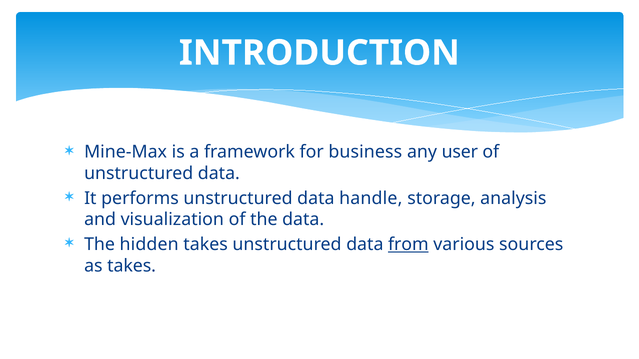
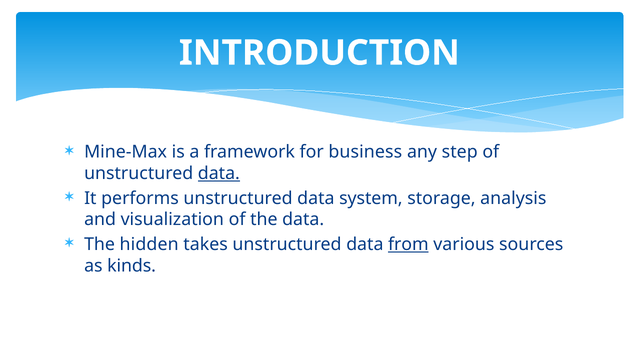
user: user -> step
data at (219, 174) underline: none -> present
handle: handle -> system
as takes: takes -> kinds
